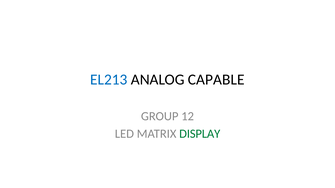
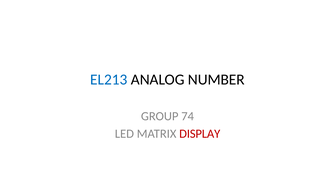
CAPABLE: CAPABLE -> NUMBER
12: 12 -> 74
DISPLAY colour: green -> red
